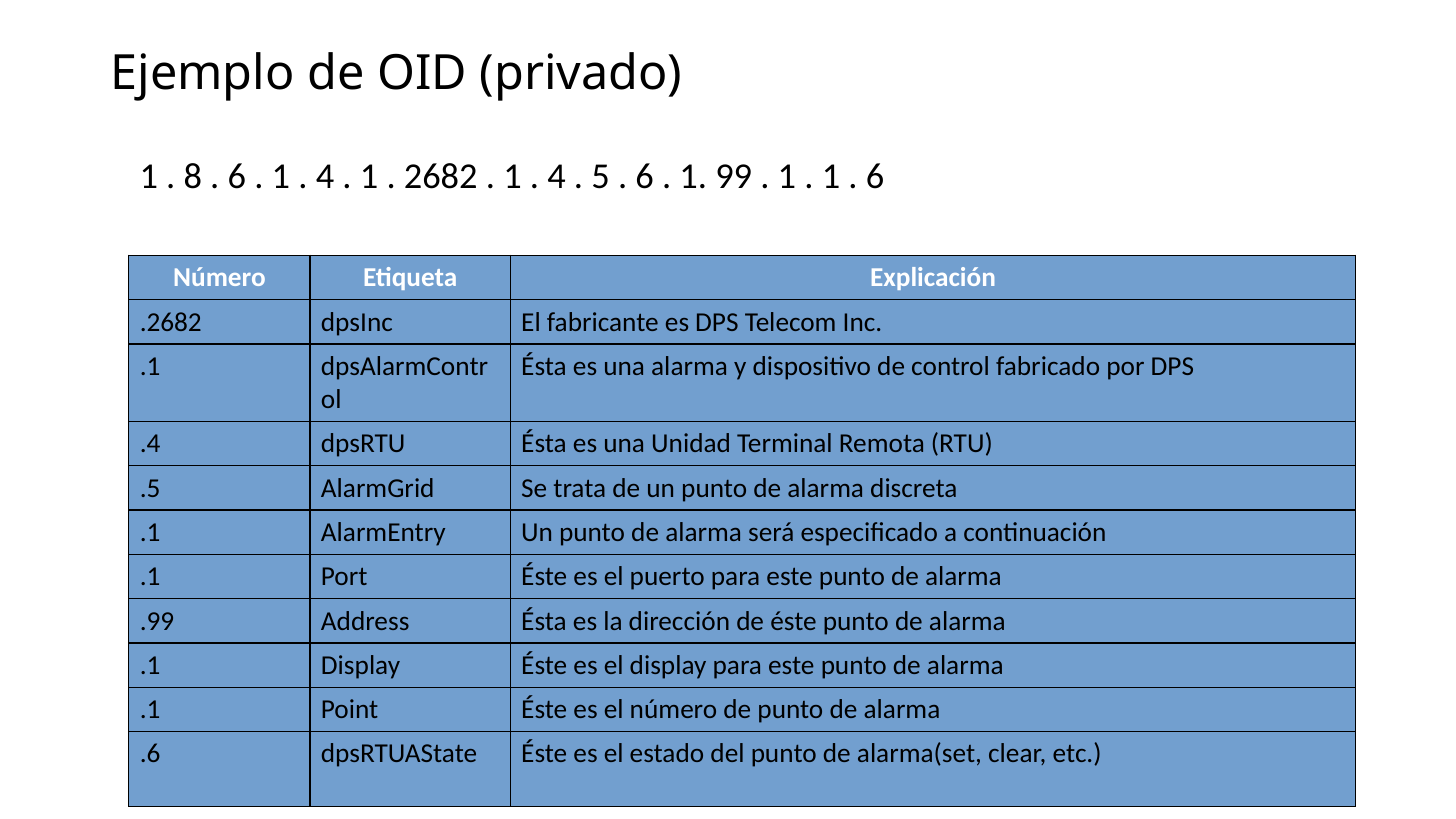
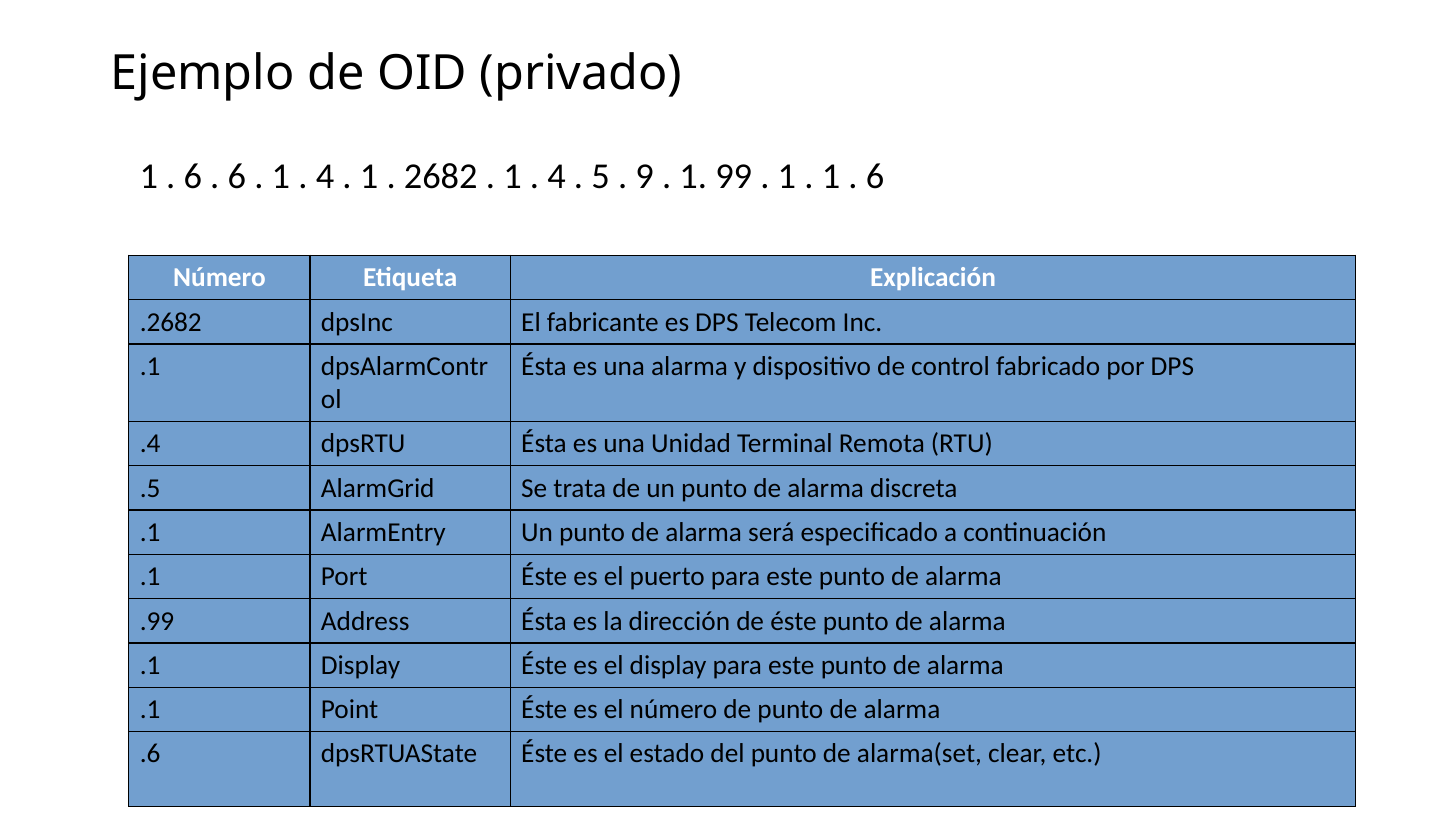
8 at (193, 176): 8 -> 6
6 at (645, 176): 6 -> 9
